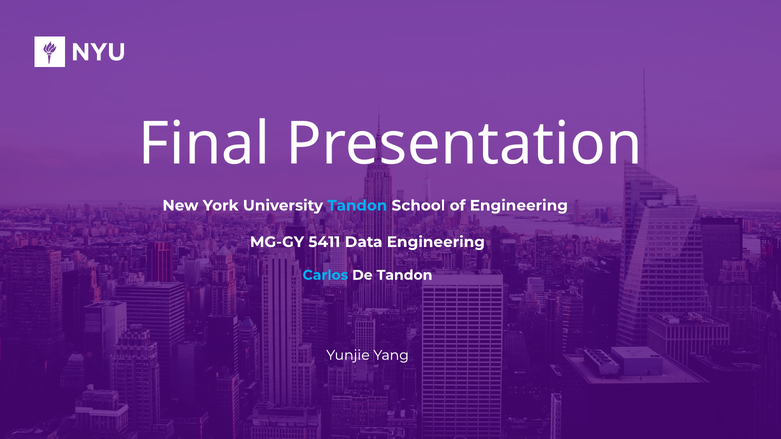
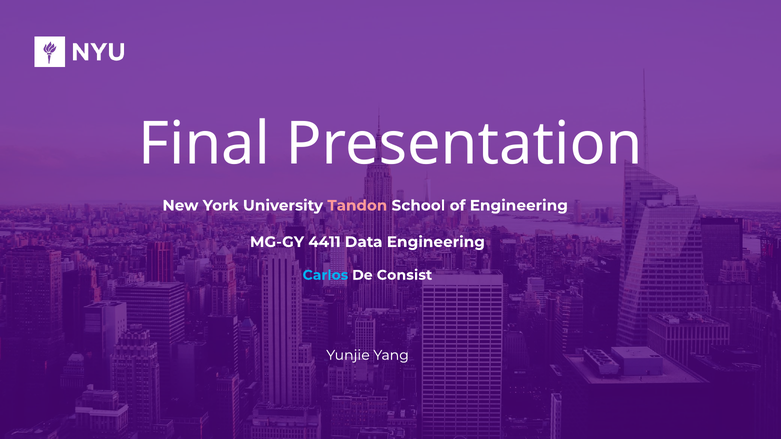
Tandon at (357, 206) colour: light blue -> pink
5411: 5411 -> 4411
De Tandon: Tandon -> Consist
